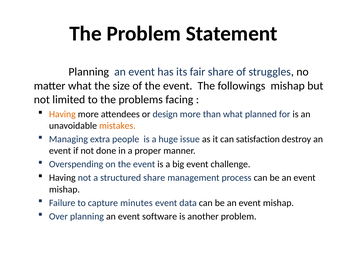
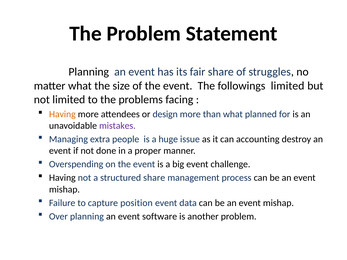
followings mishap: mishap -> limited
mistakes colour: orange -> purple
satisfaction: satisfaction -> accounting
minutes: minutes -> position
